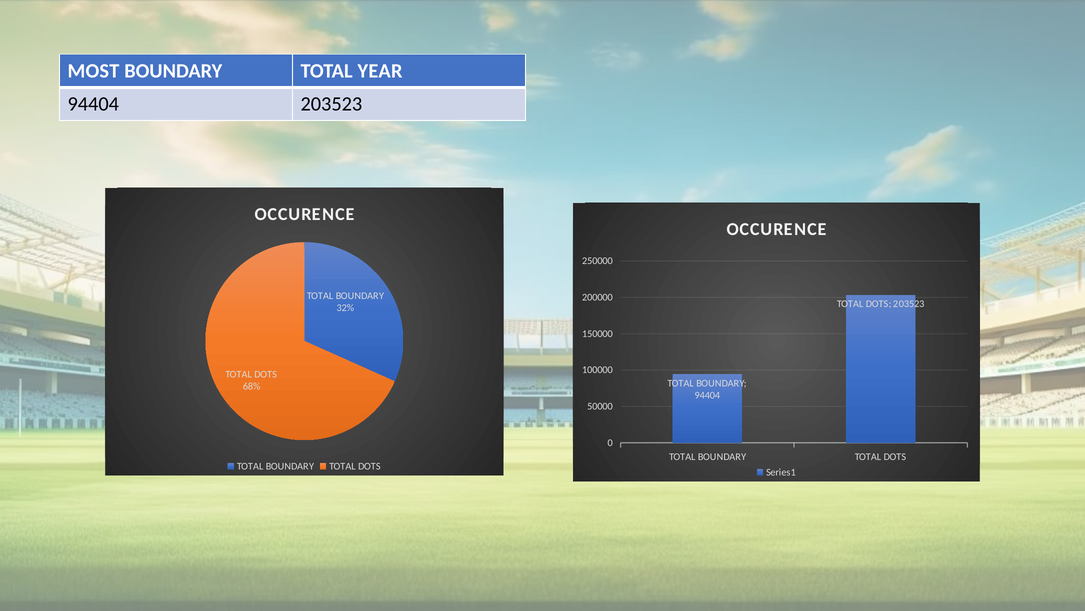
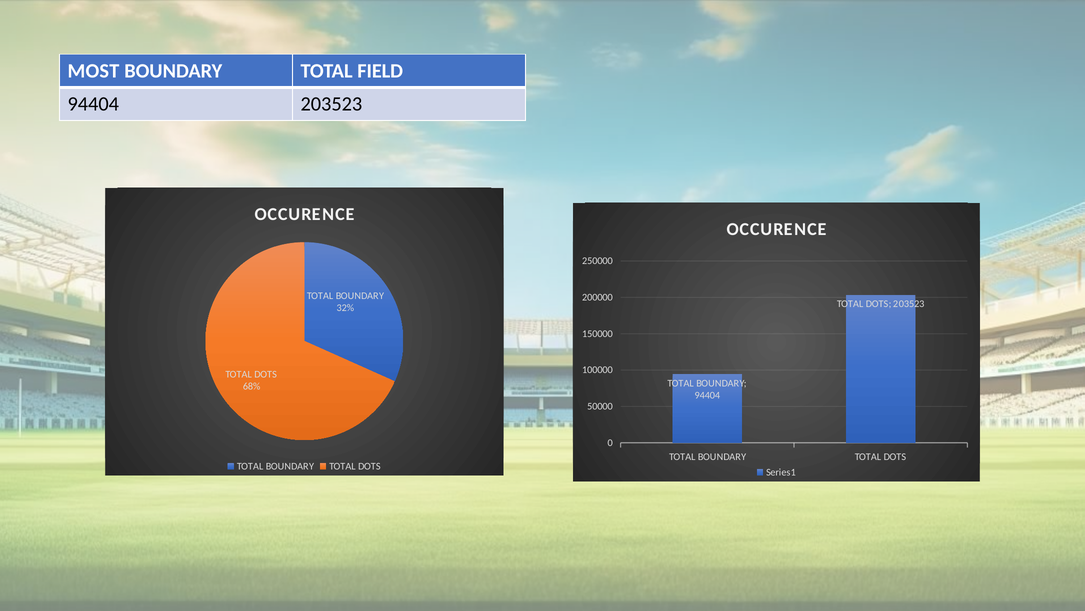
YEAR: YEAR -> FIELD
